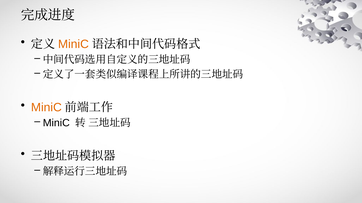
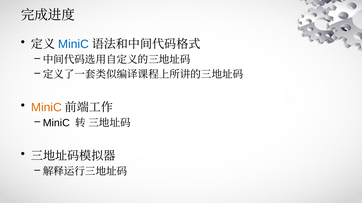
MiniC at (73, 44) colour: orange -> blue
